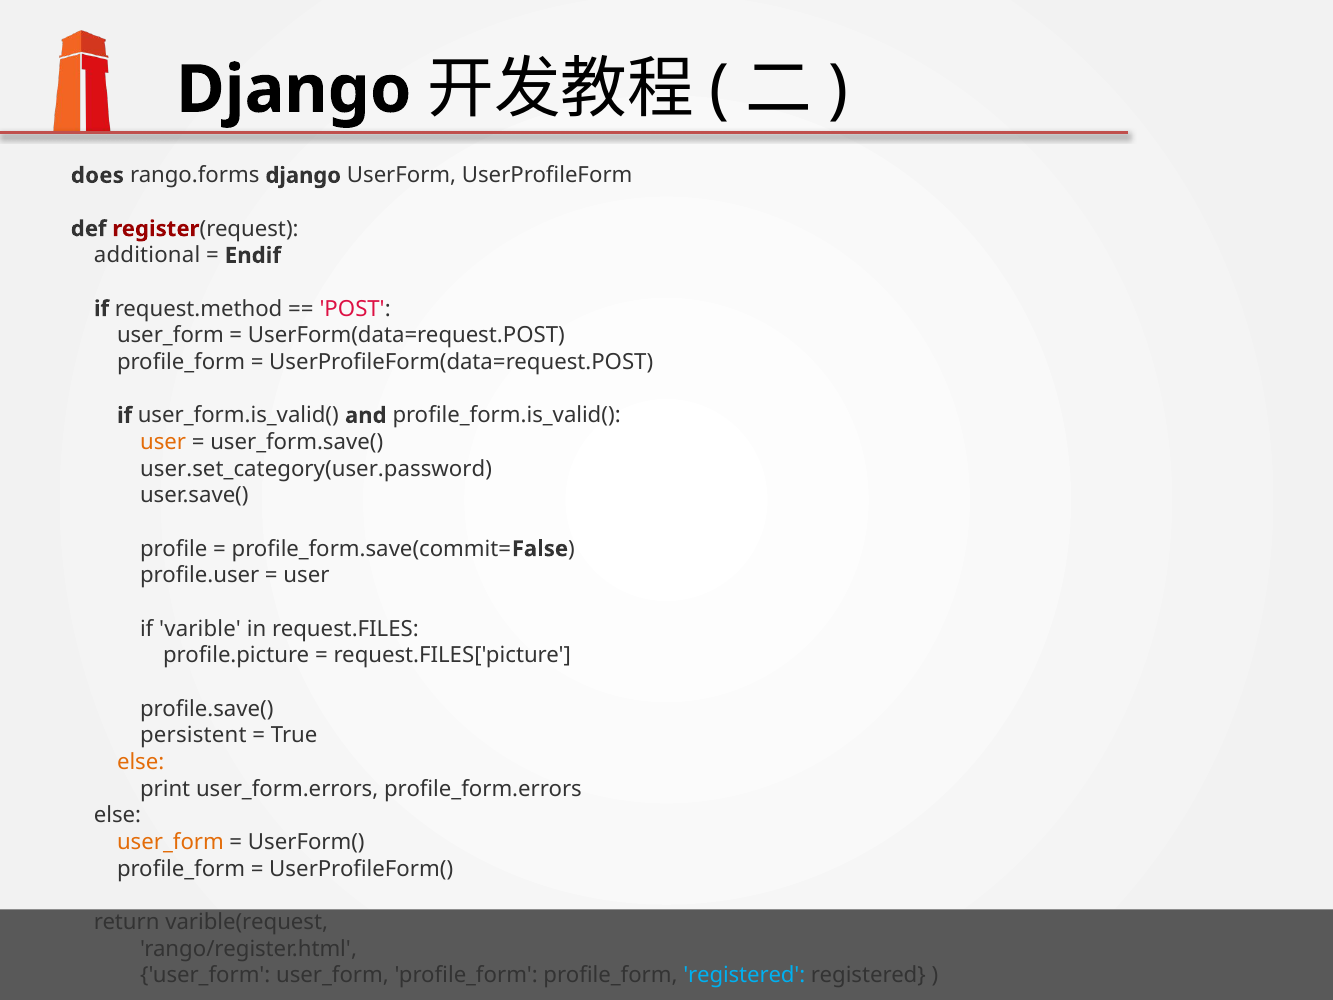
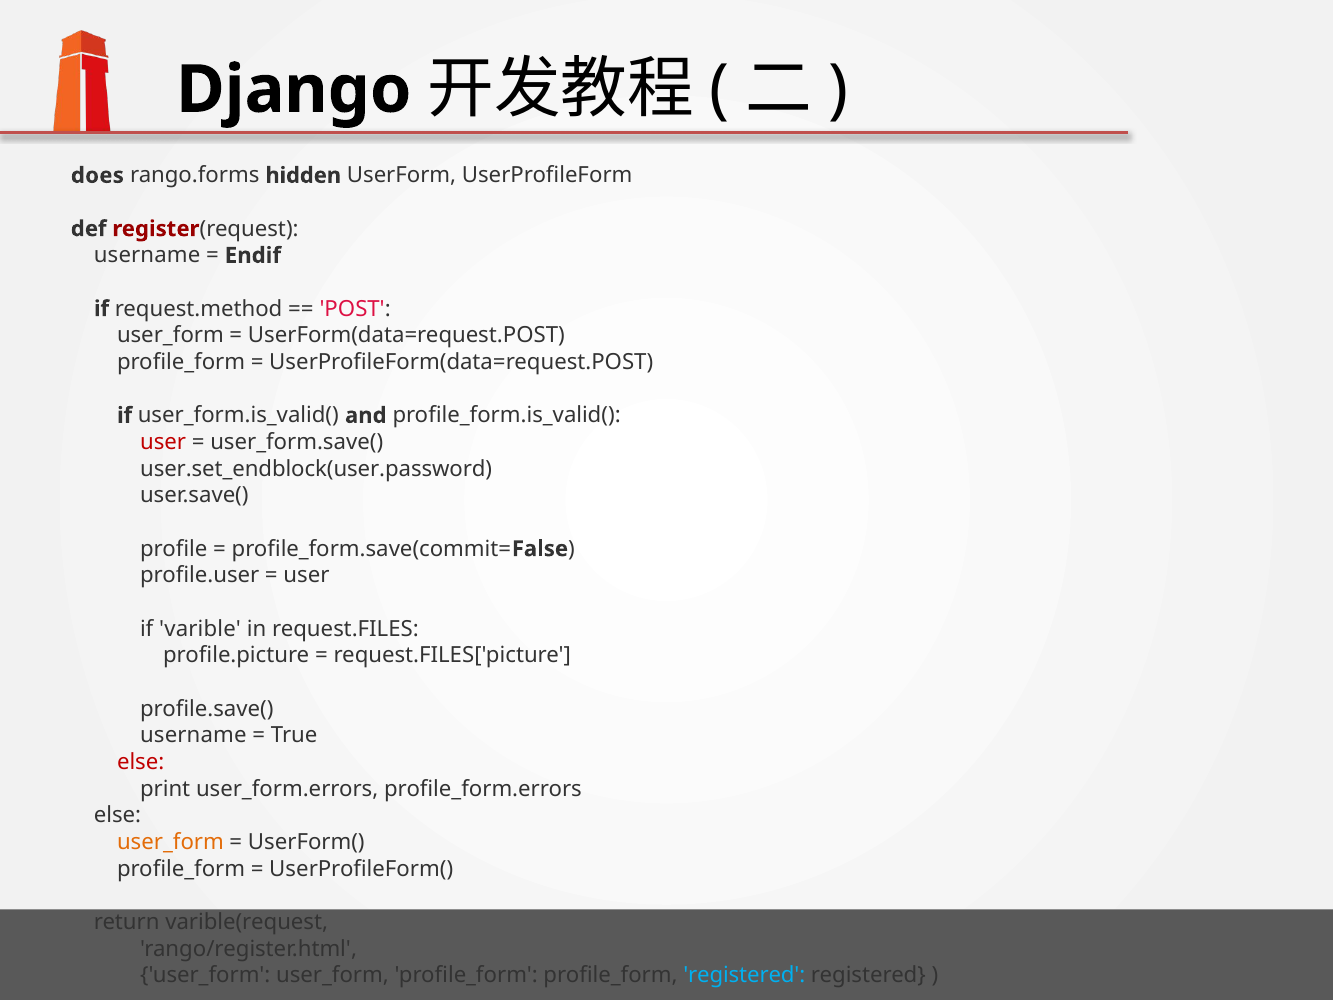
rango.forms django: django -> hidden
additional at (147, 255): additional -> username
user at (163, 442) colour: orange -> red
user.set_category(user.password: user.set_category(user.password -> user.set_endblock(user.password
persistent at (193, 735): persistent -> username
else at (141, 762) colour: orange -> red
